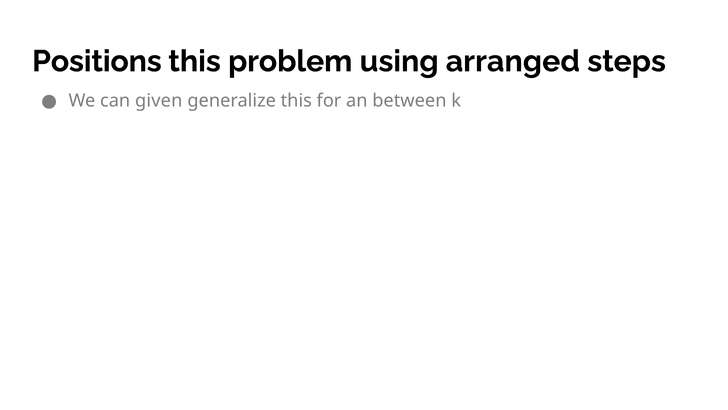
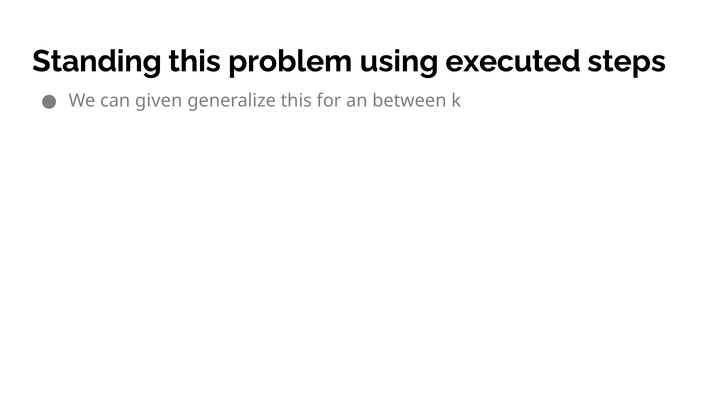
Positions: Positions -> Standing
arranged: arranged -> executed
